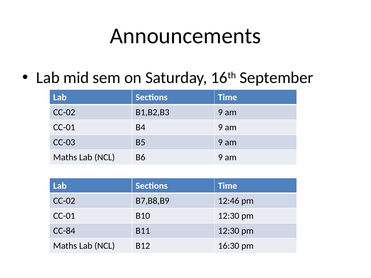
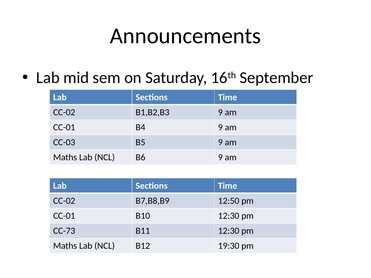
12:46: 12:46 -> 12:50
CC-84: CC-84 -> CC-73
16:30: 16:30 -> 19:30
